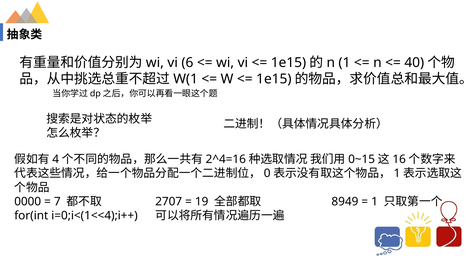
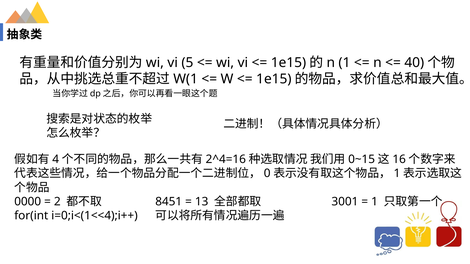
6: 6 -> 5
7: 7 -> 2
2707: 2707 -> 8451
19: 19 -> 13
8949: 8949 -> 3001
